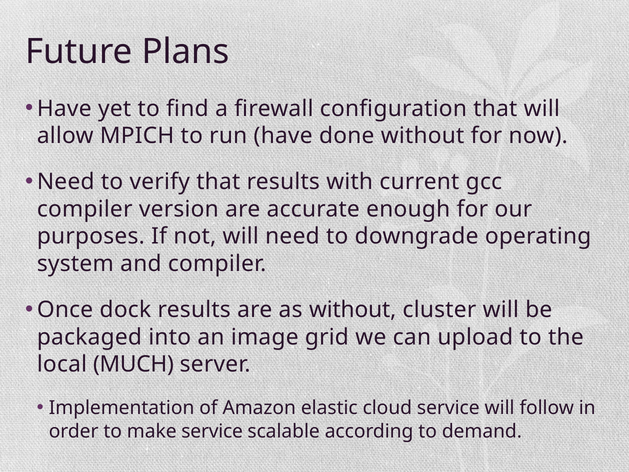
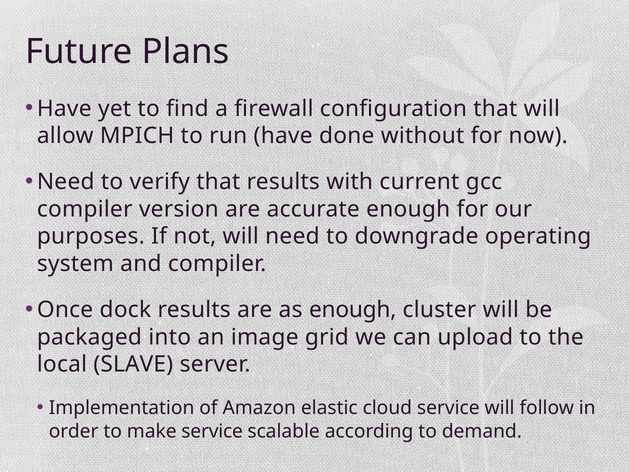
as without: without -> enough
MUCH: MUCH -> SLAVE
